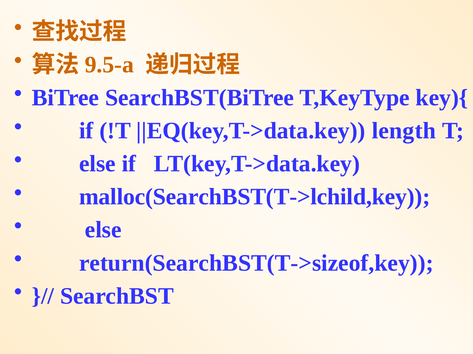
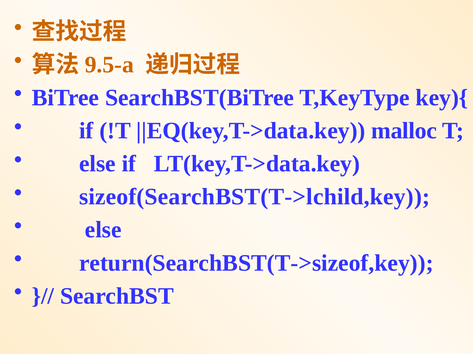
length: length -> malloc
malloc(SearchBST(T->lchild,key: malloc(SearchBST(T->lchild,key -> sizeof(SearchBST(T->lchild,key
